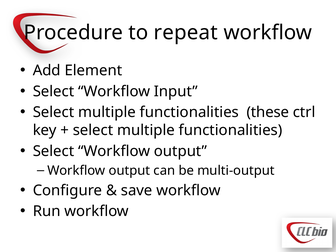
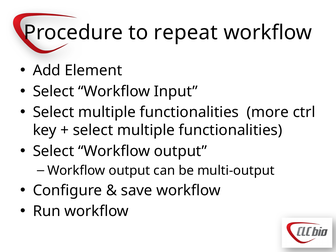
these: these -> more
